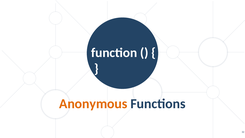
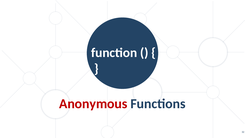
Anonymous colour: orange -> red
